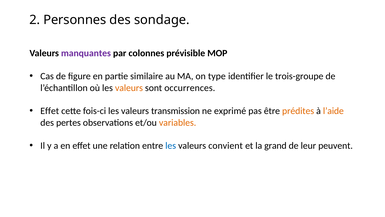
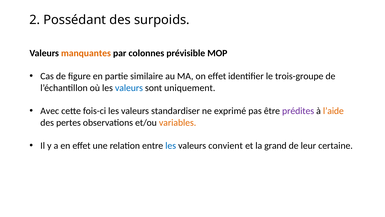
Personnes: Personnes -> Possédant
sondage: sondage -> surpoids
manquantes colour: purple -> orange
on type: type -> effet
valeurs at (129, 88) colour: orange -> blue
occurrences: occurrences -> uniquement
Effet at (50, 111): Effet -> Avec
transmission: transmission -> standardiser
prédites colour: orange -> purple
peuvent: peuvent -> certaine
